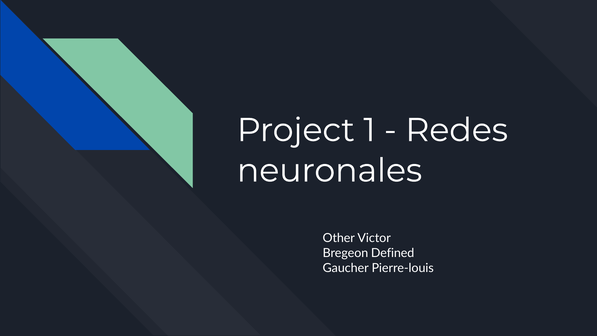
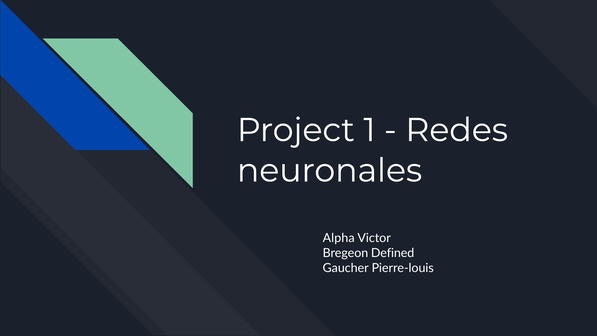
Other: Other -> Alpha
